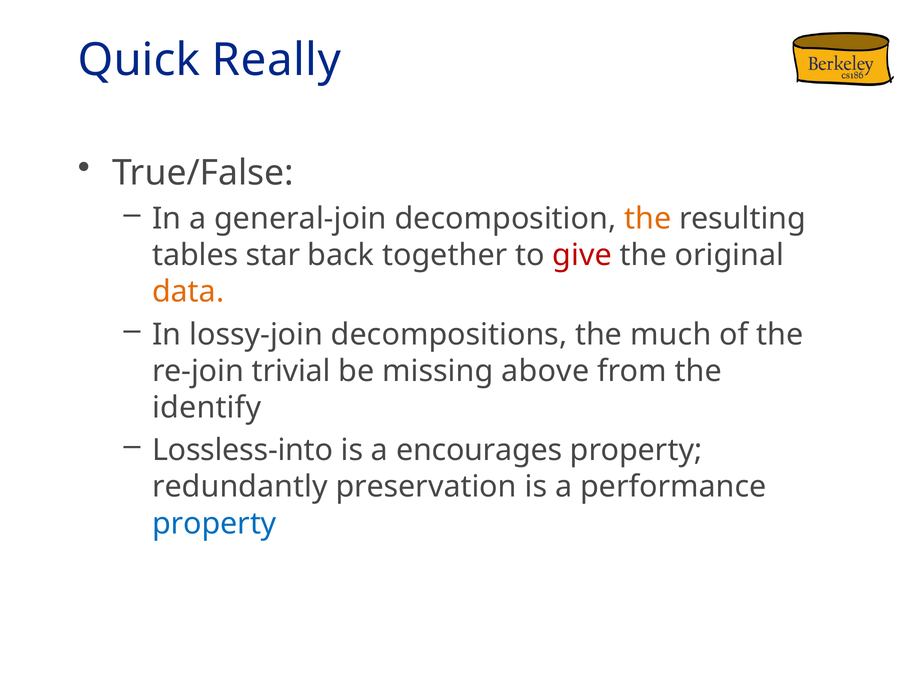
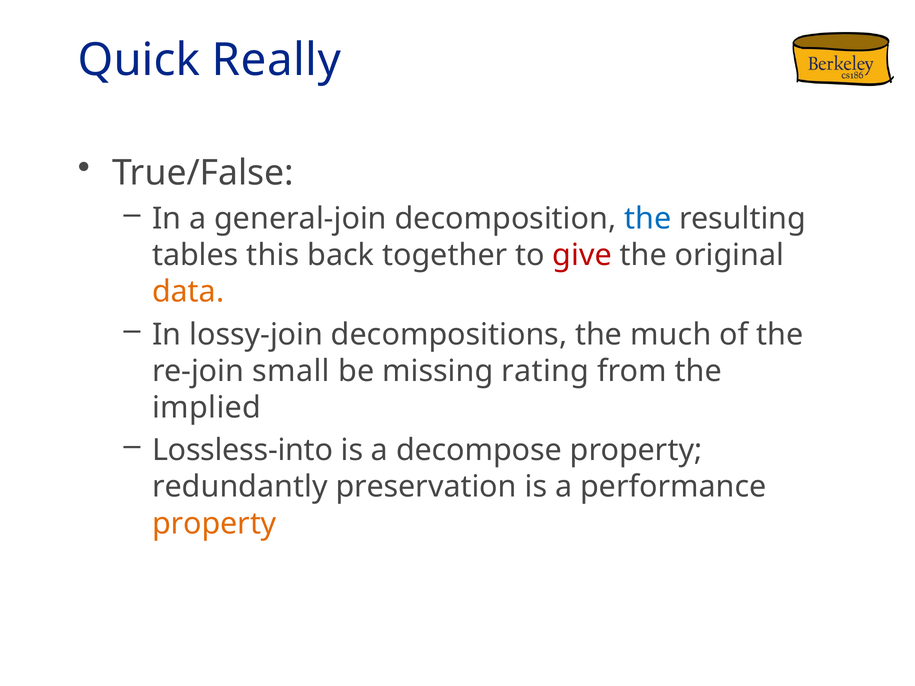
the at (648, 219) colour: orange -> blue
star: star -> this
trivial: trivial -> small
above: above -> rating
identify: identify -> implied
encourages: encourages -> decompose
property at (214, 524) colour: blue -> orange
